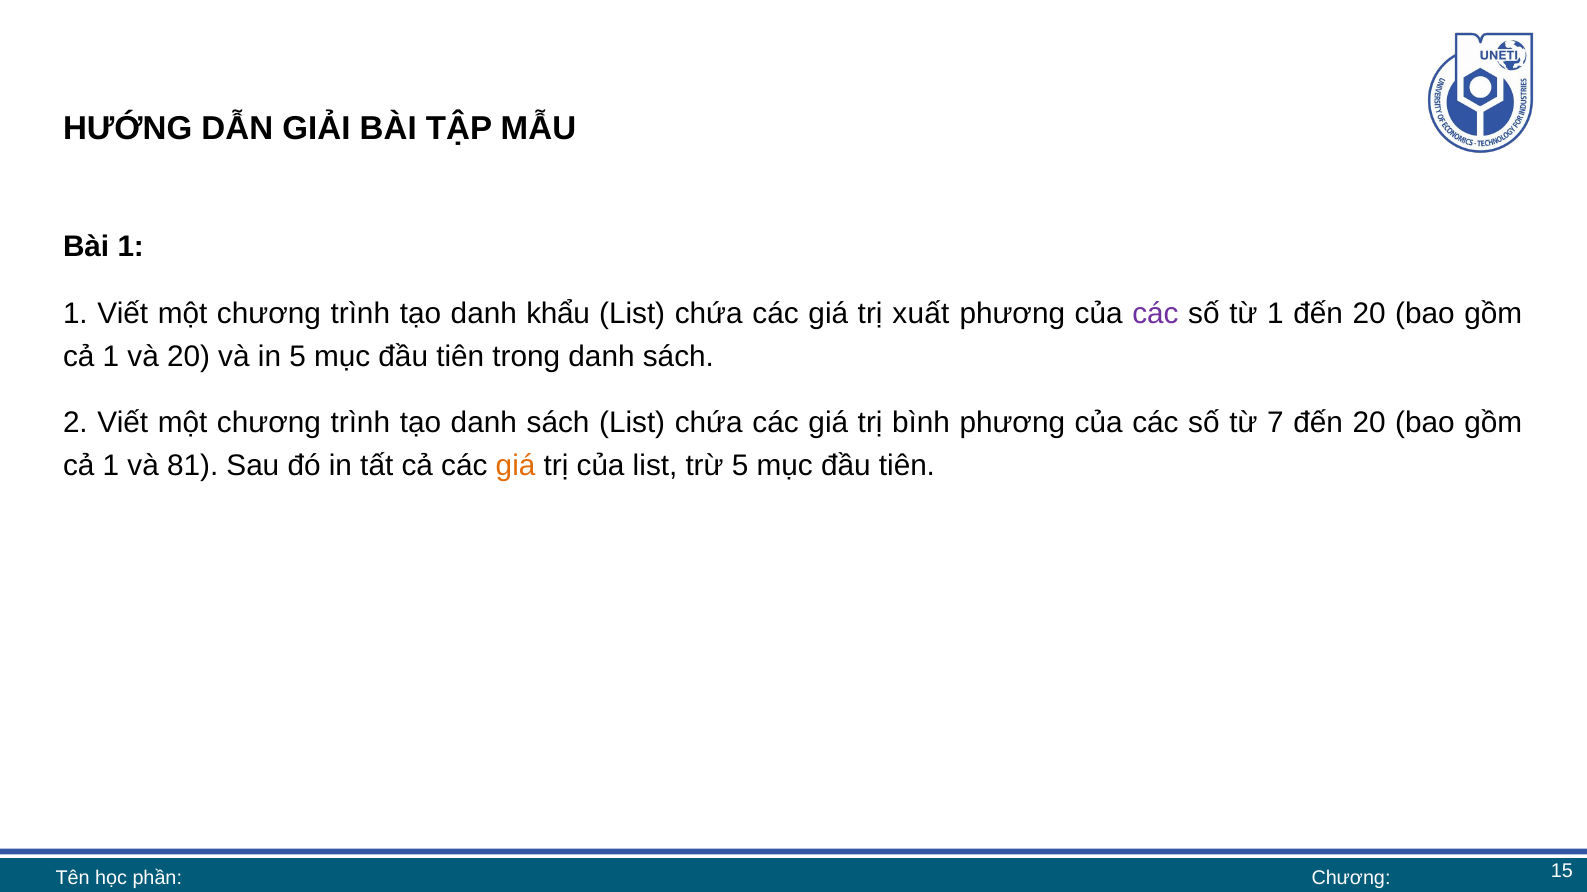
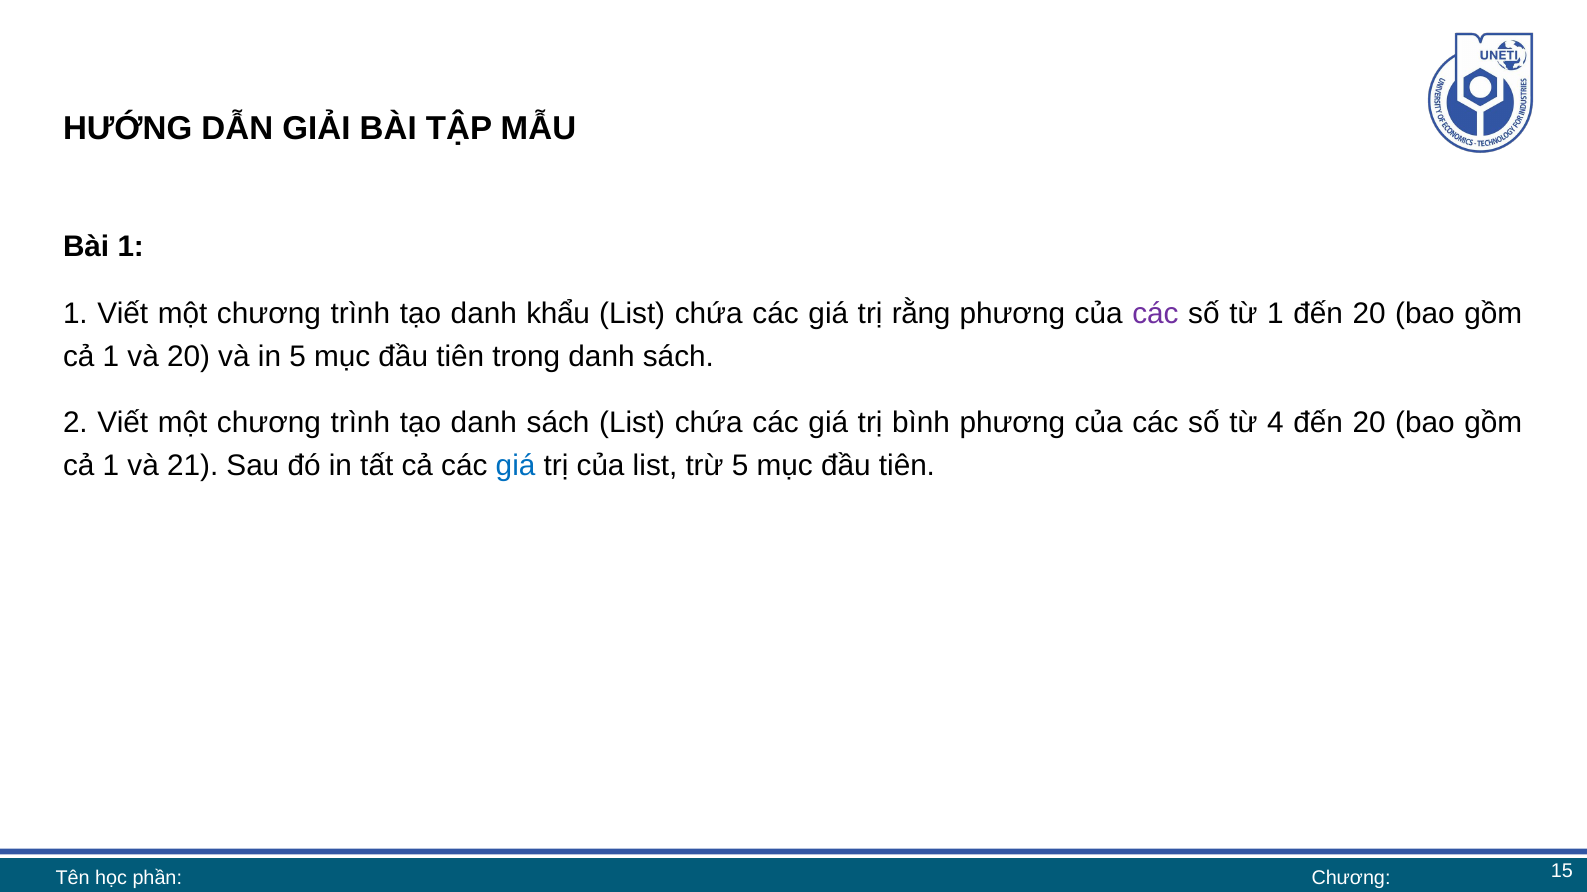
xuất: xuất -> rằng
7: 7 -> 4
81: 81 -> 21
giá at (516, 466) colour: orange -> blue
